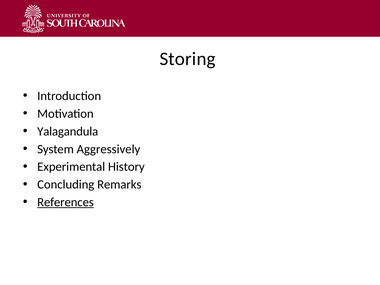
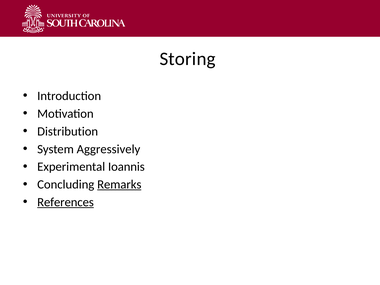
Yalagandula: Yalagandula -> Distribution
History: History -> Ioannis
Remarks underline: none -> present
